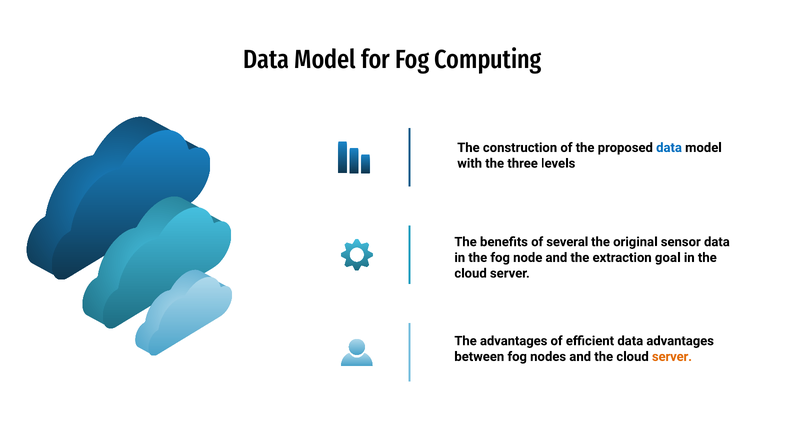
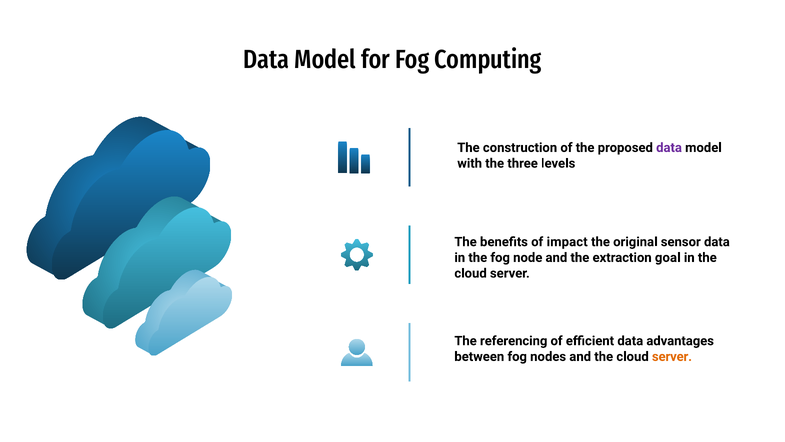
data at (669, 147) colour: blue -> purple
several: several -> impact
The advantages: advantages -> referencing
